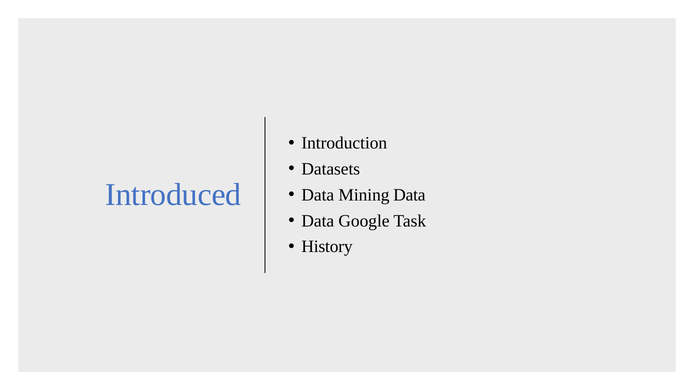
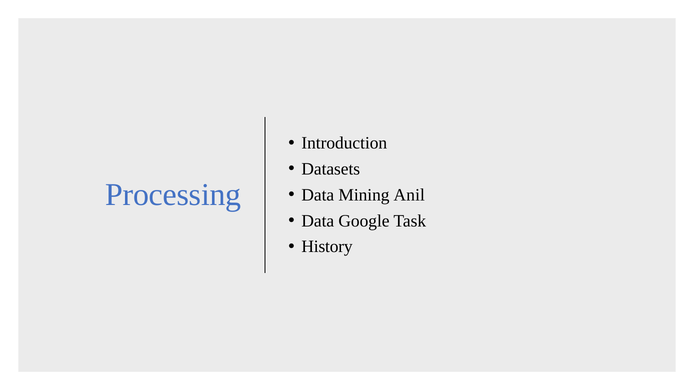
Introduced: Introduced -> Processing
Mining Data: Data -> Anil
